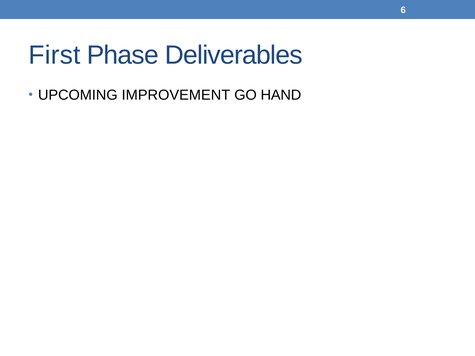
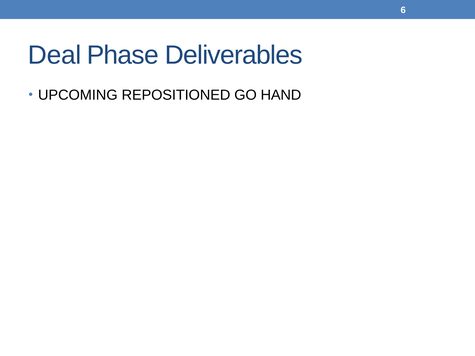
First: First -> Deal
IMPROVEMENT: IMPROVEMENT -> REPOSITIONED
